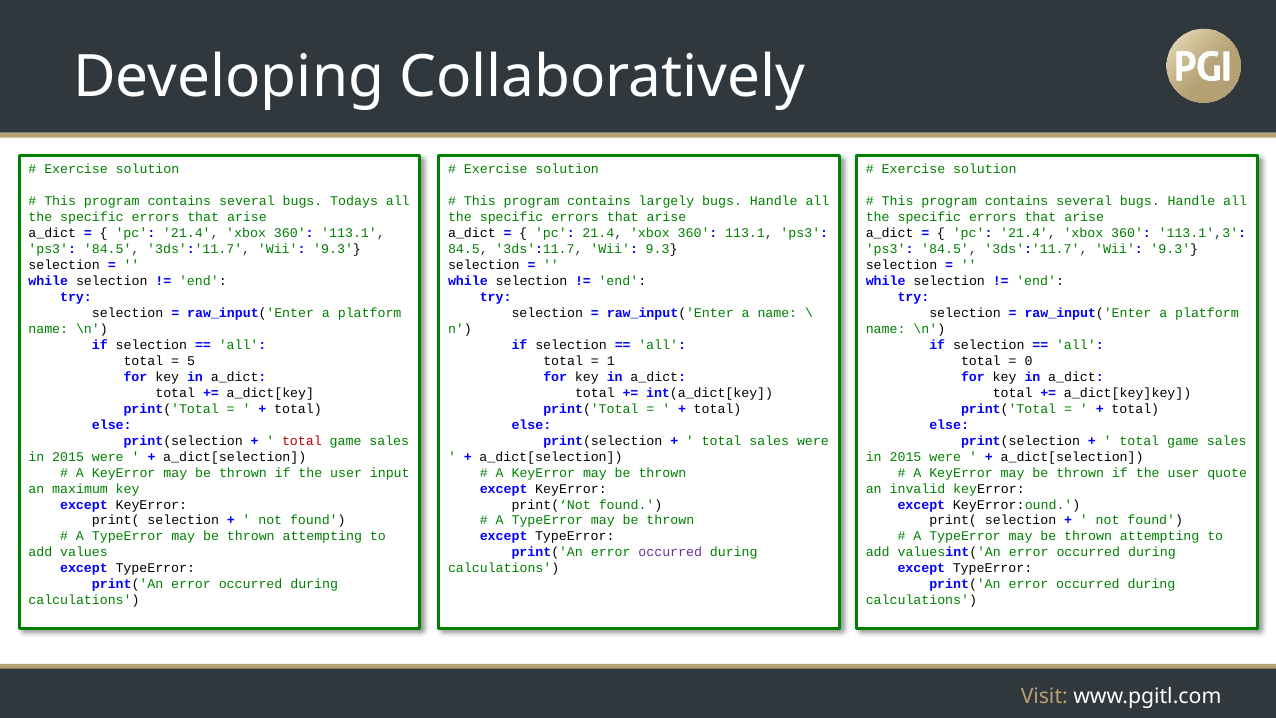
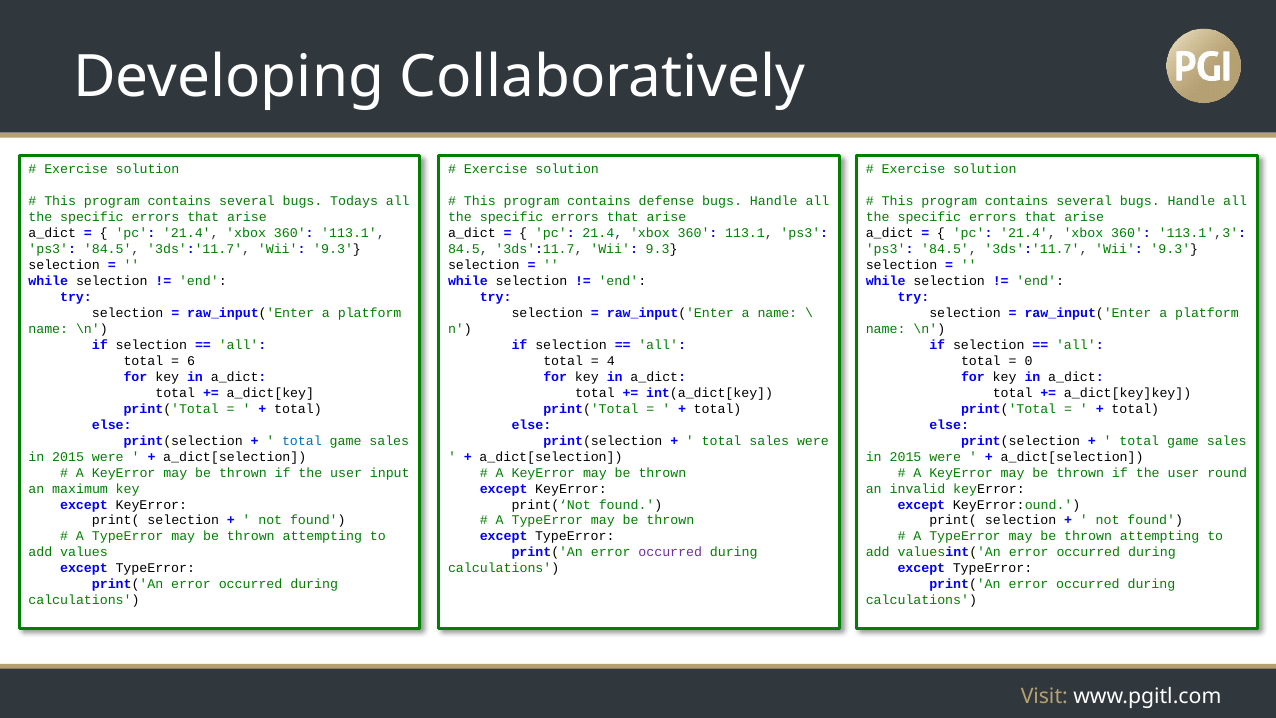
largely: largely -> defense
5: 5 -> 6
1: 1 -> 4
total at (302, 441) colour: red -> blue
quote: quote -> round
